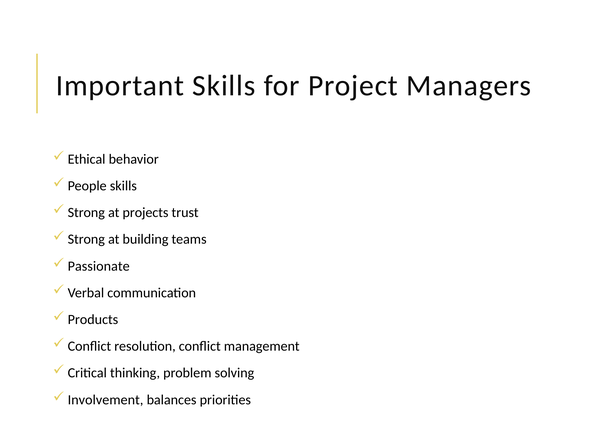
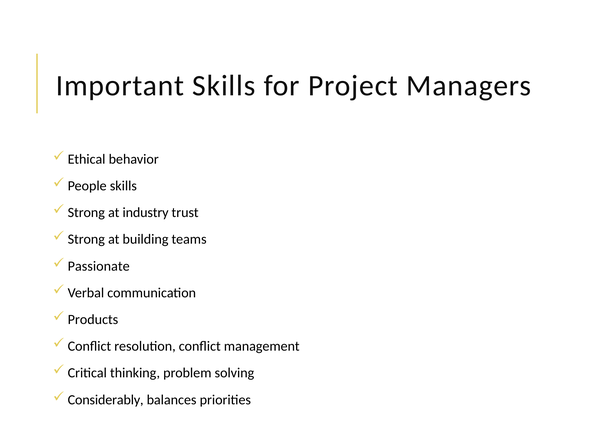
projects: projects -> industry
Involvement: Involvement -> Considerably
